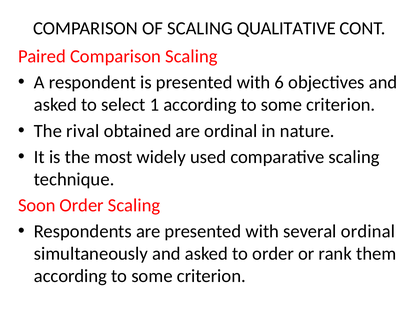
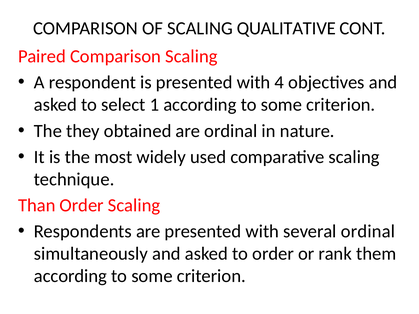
6: 6 -> 4
rival: rival -> they
Soon: Soon -> Than
